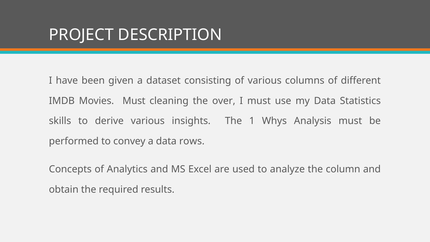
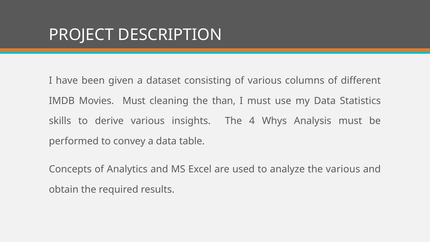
over: over -> than
1: 1 -> 4
rows: rows -> table
the column: column -> various
